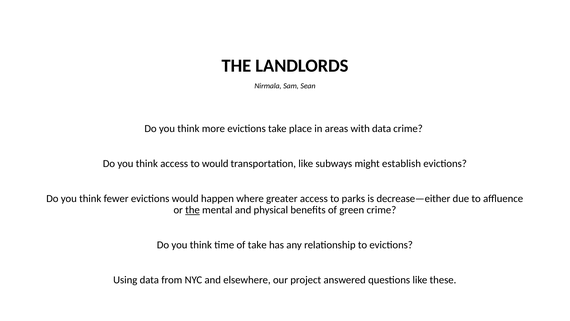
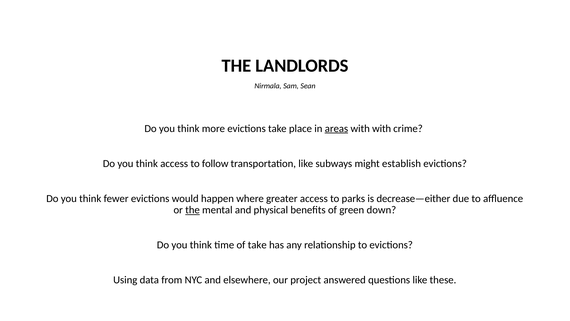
areas underline: none -> present
with data: data -> with
to would: would -> follow
green crime: crime -> down
